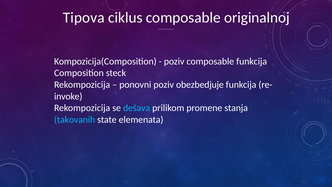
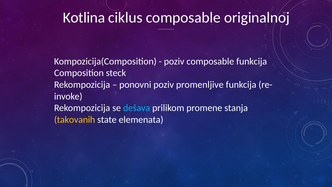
Tipova: Tipova -> Kotlina
obezbedjuje: obezbedjuje -> promenljive
takovanih colour: light blue -> yellow
